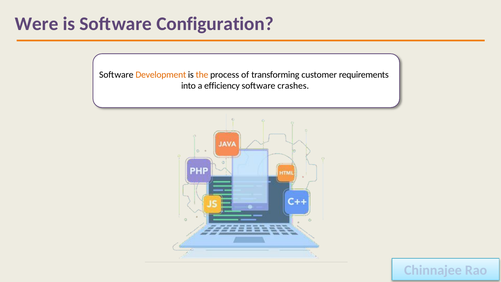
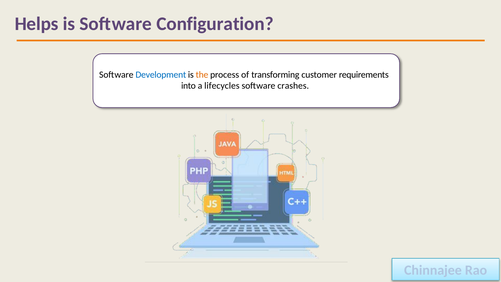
Were: Were -> Helps
Development colour: orange -> blue
efficiency: efficiency -> lifecycles
